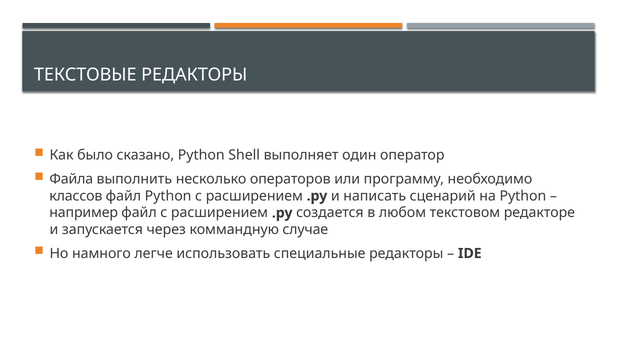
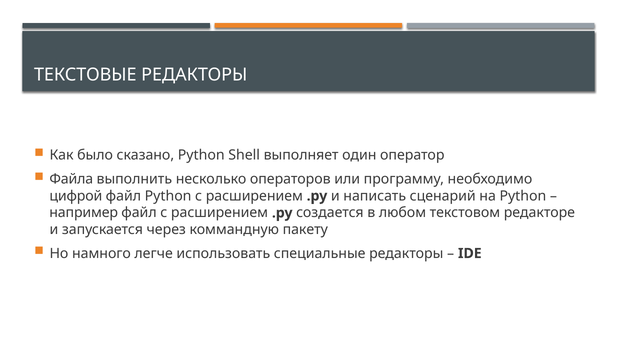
классов: классов -> цифрой
случае: случае -> пакету
